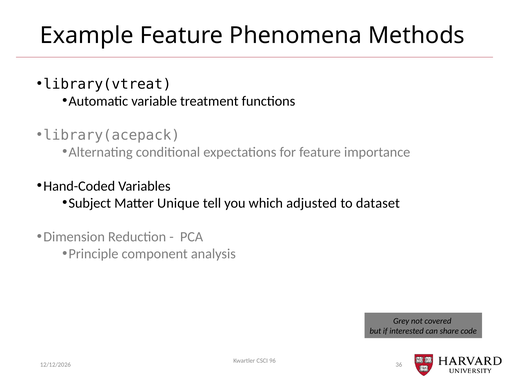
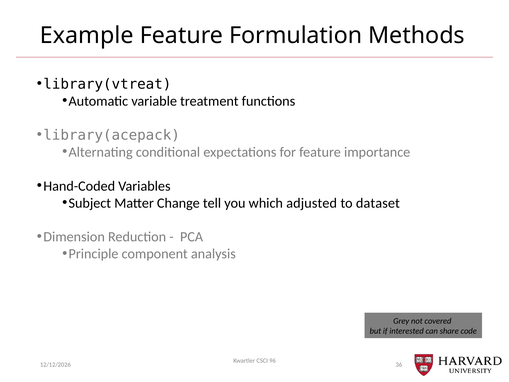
Phenomena: Phenomena -> Formulation
Unique: Unique -> Change
